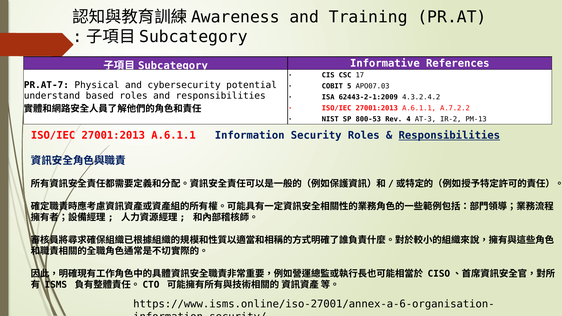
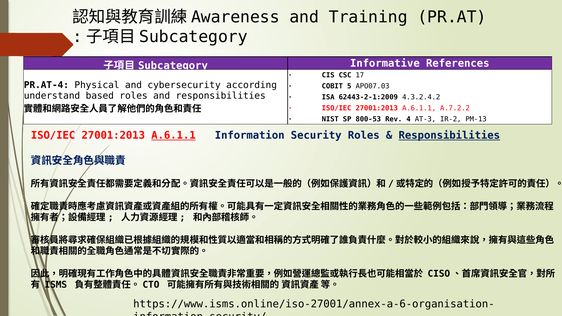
PR.AT-7: PR.AT-7 -> PR.AT-4
potential: potential -> according
A.6.1.1 at (173, 136) underline: none -> present
